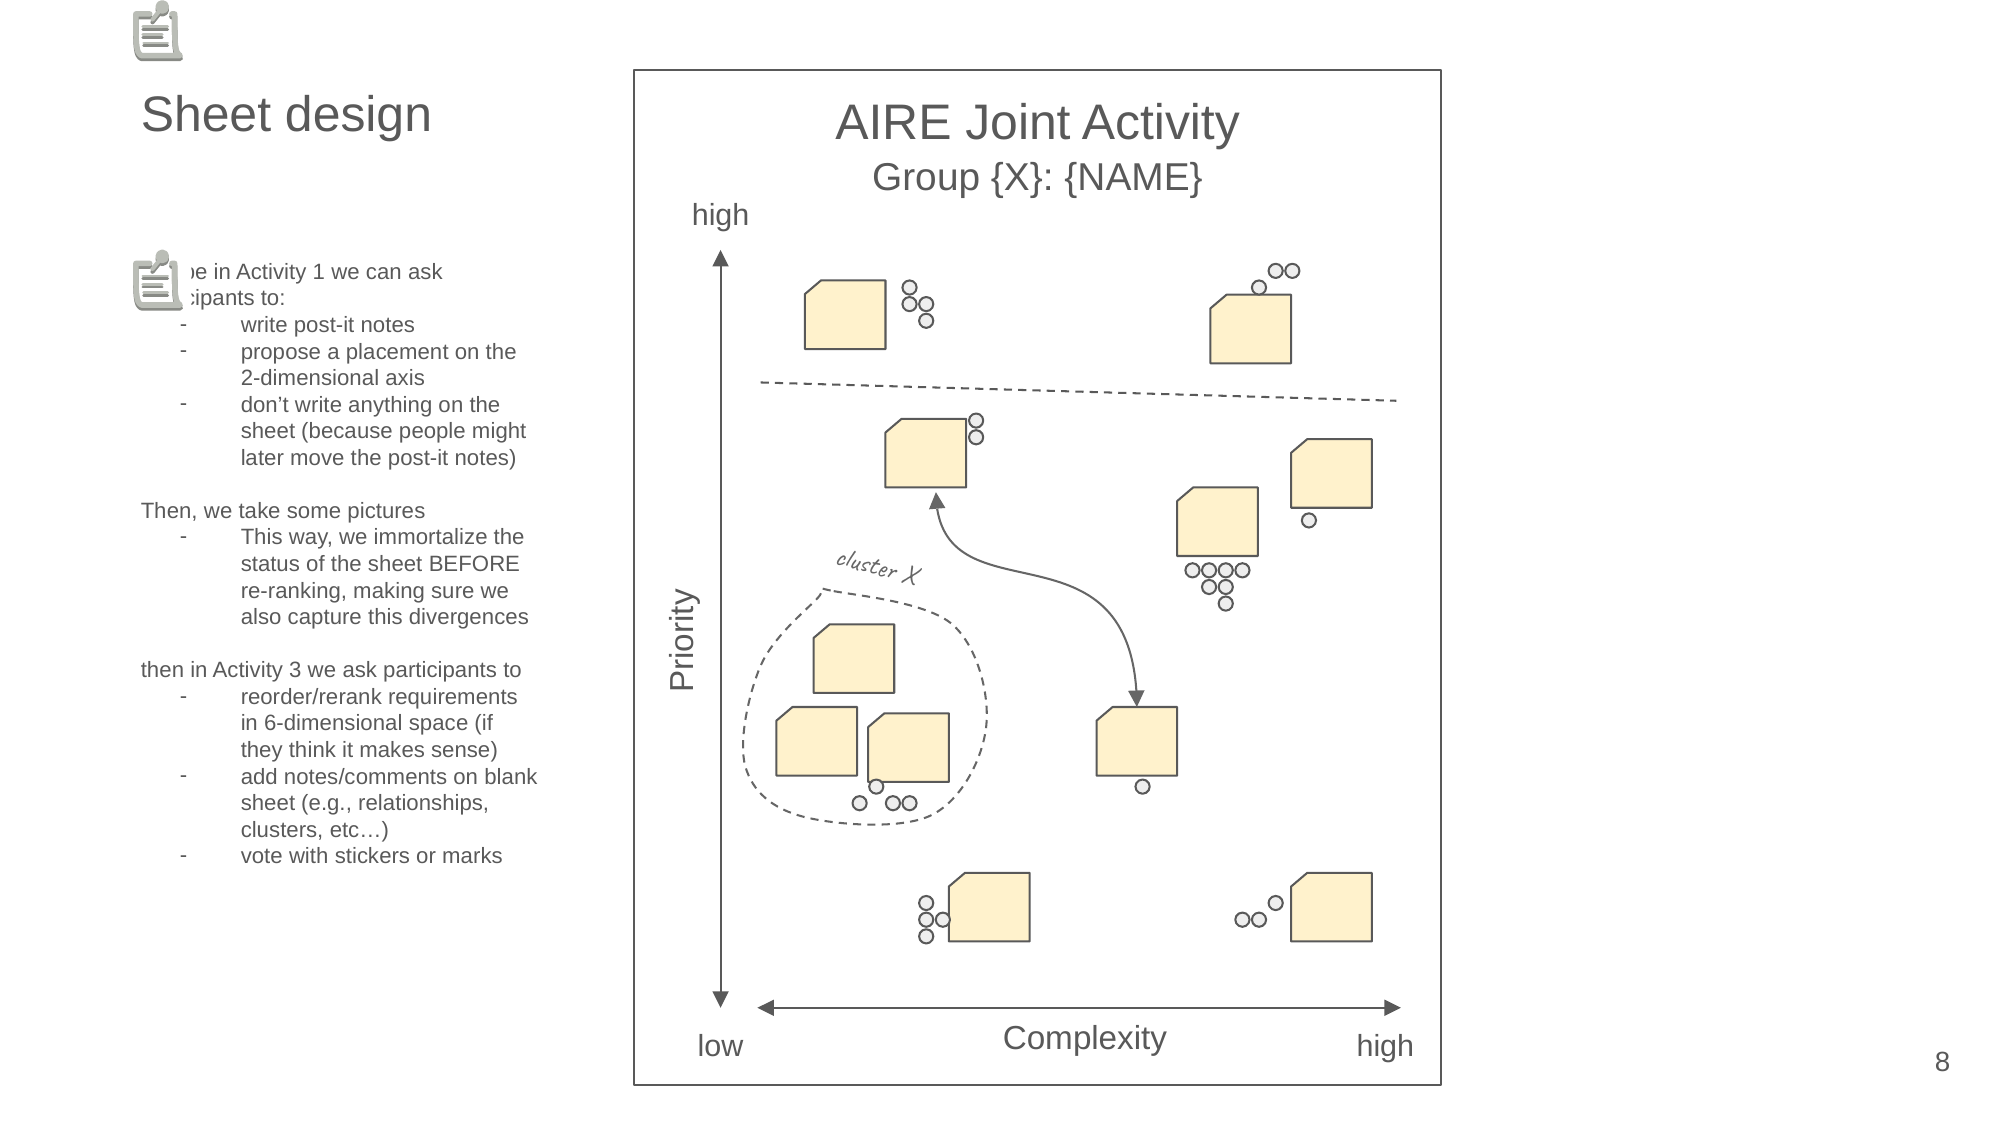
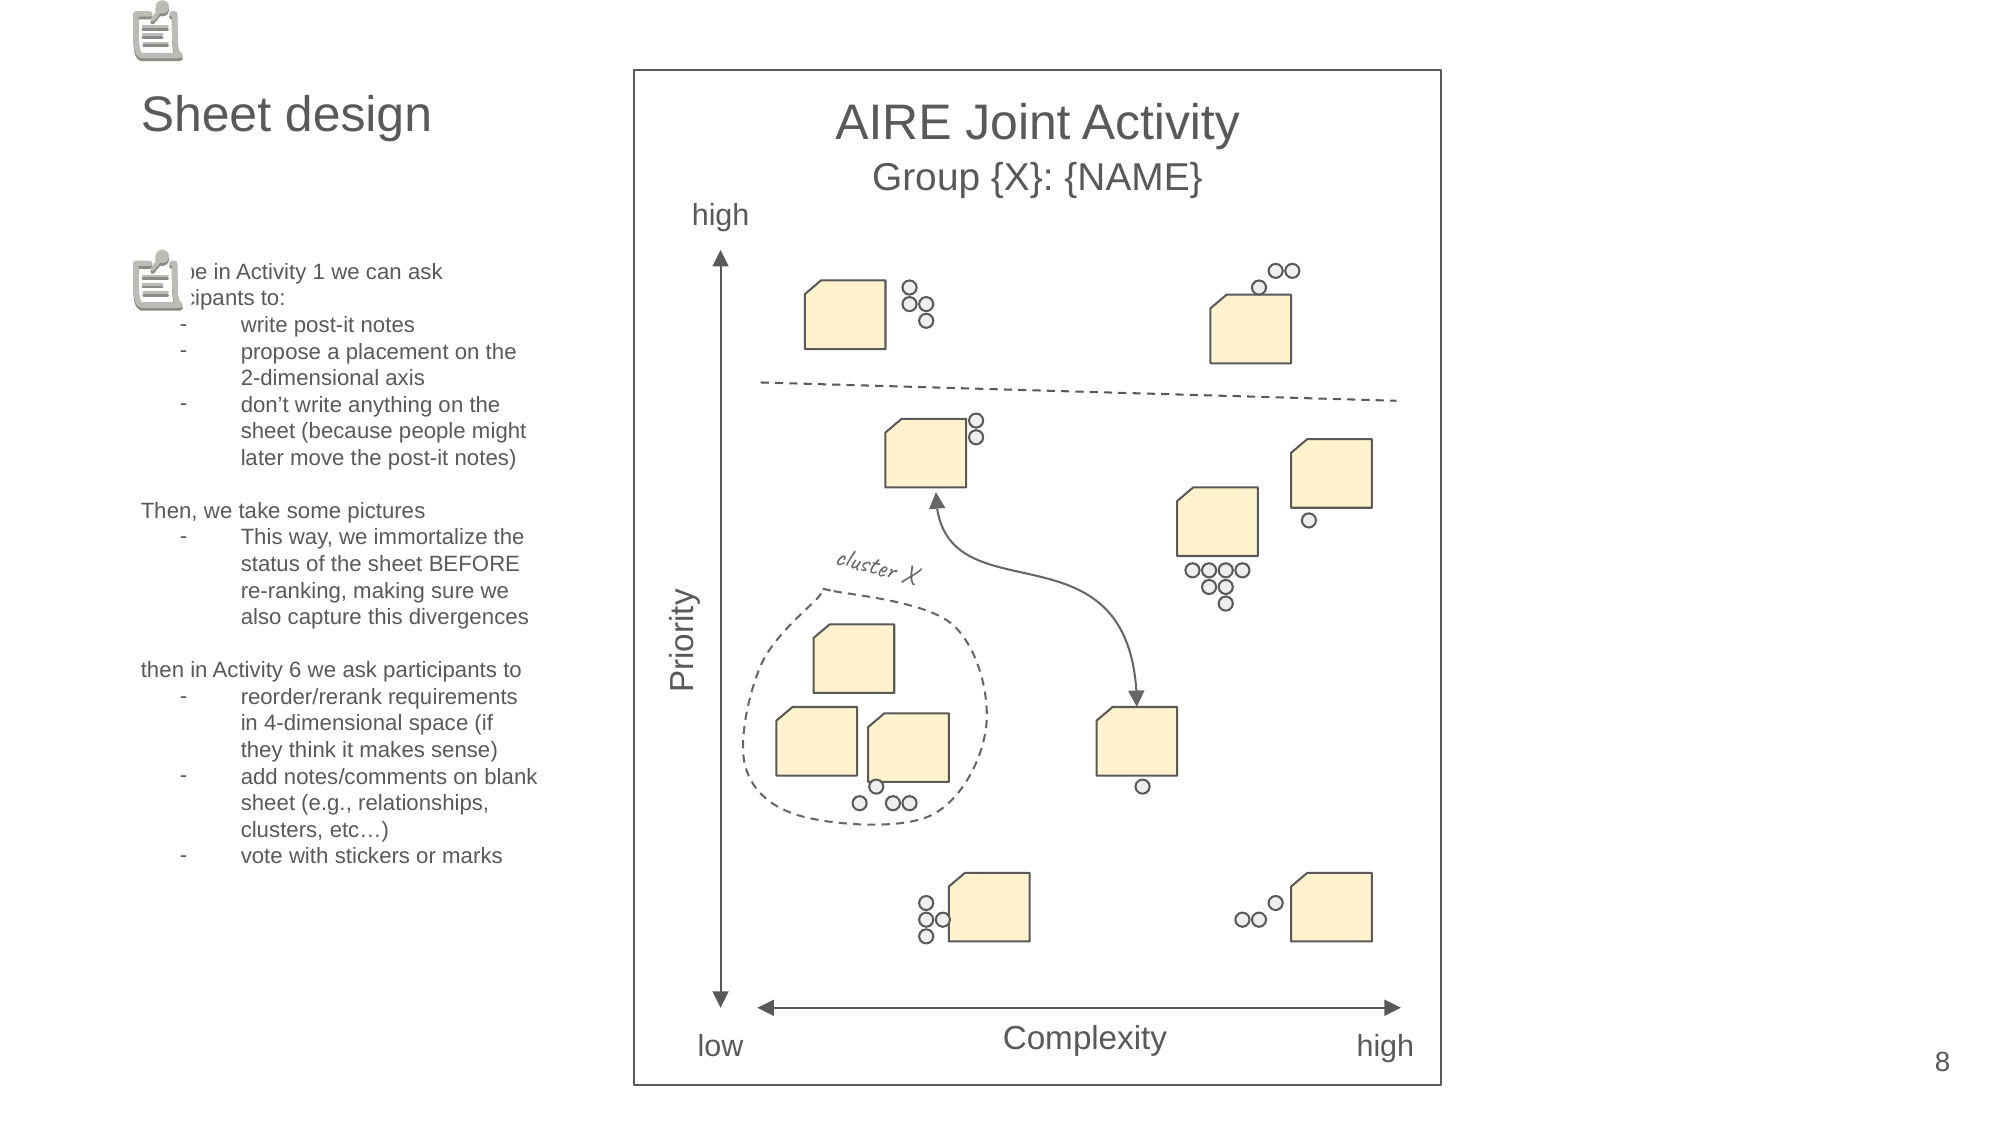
3: 3 -> 6
6-dimensional: 6-dimensional -> 4-dimensional
